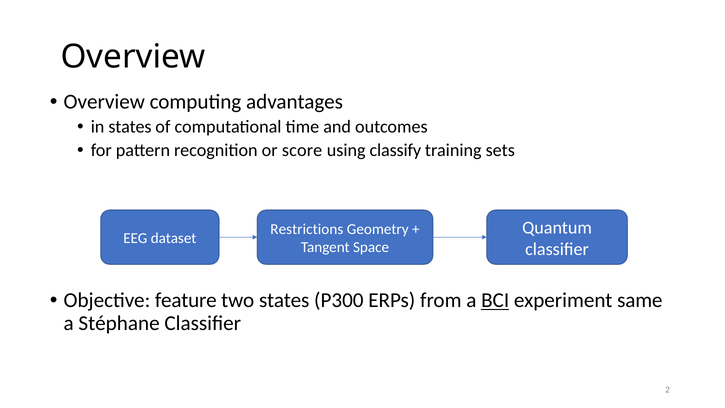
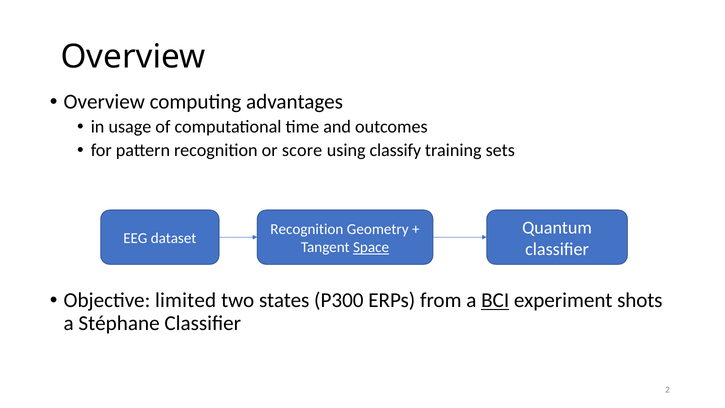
in states: states -> usage
Restrictions at (307, 229): Restrictions -> Recognition
Space underline: none -> present
feature: feature -> limited
same: same -> shots
